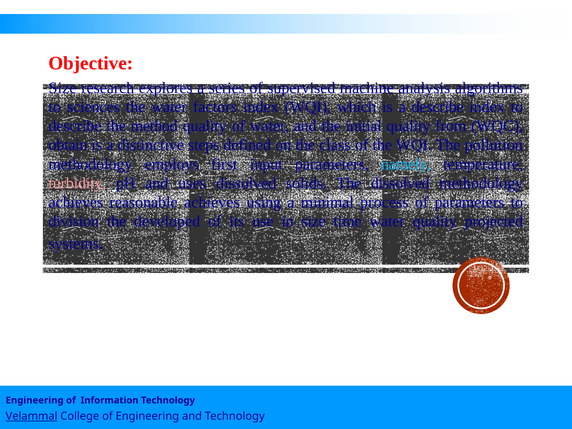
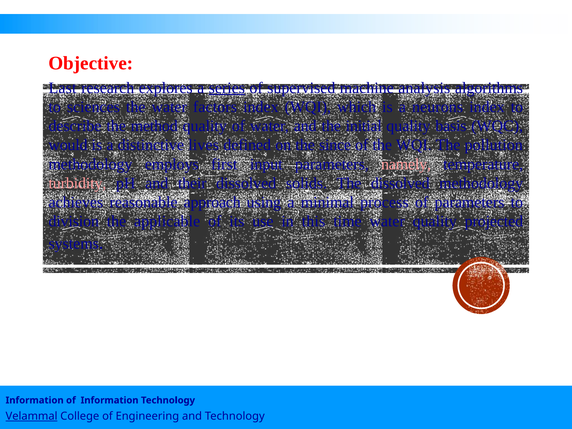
Size at (63, 88): Size -> Last
series underline: none -> present
a describe: describe -> neurons
from: from -> basis
obtain: obtain -> would
steps: steps -> lives
class: class -> since
namely colour: light blue -> pink
uses: uses -> their
reasonable achieves: achieves -> approach
developed: developed -> applicable
in size: size -> this
Engineering at (35, 400): Engineering -> Information
